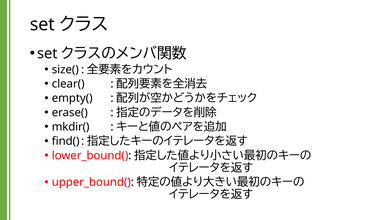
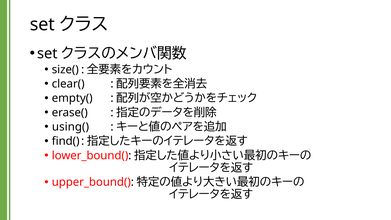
mkdir(: mkdir( -> using(
